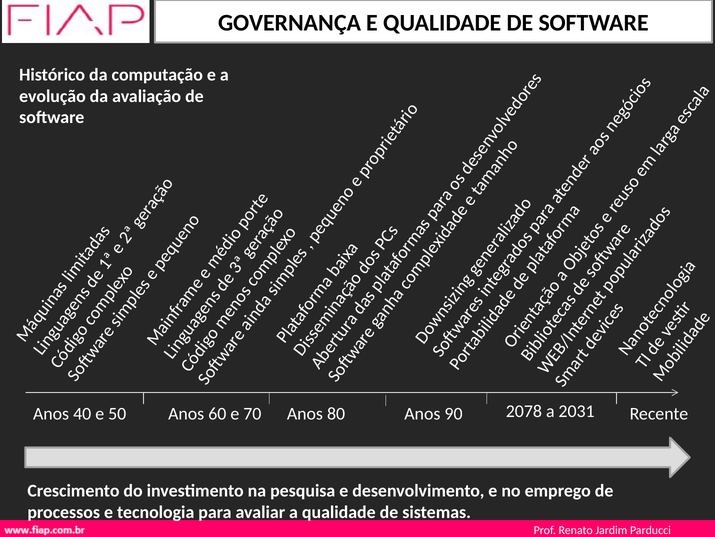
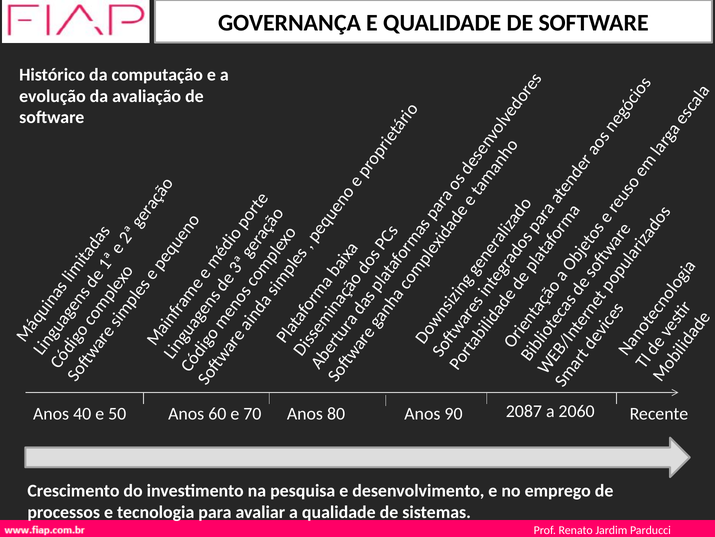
2078: 2078 -> 2087
2031: 2031 -> 2060
